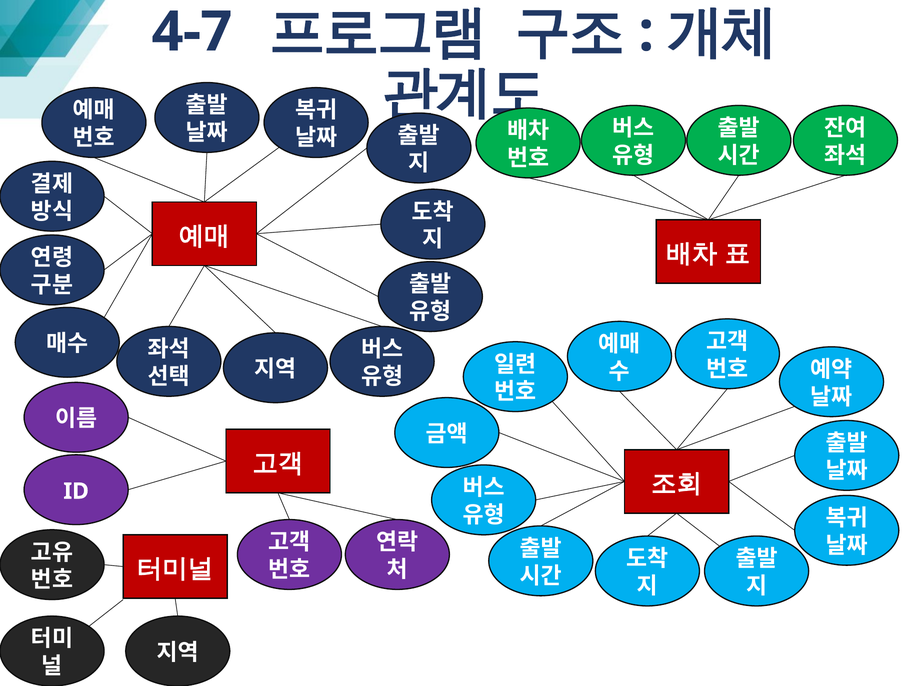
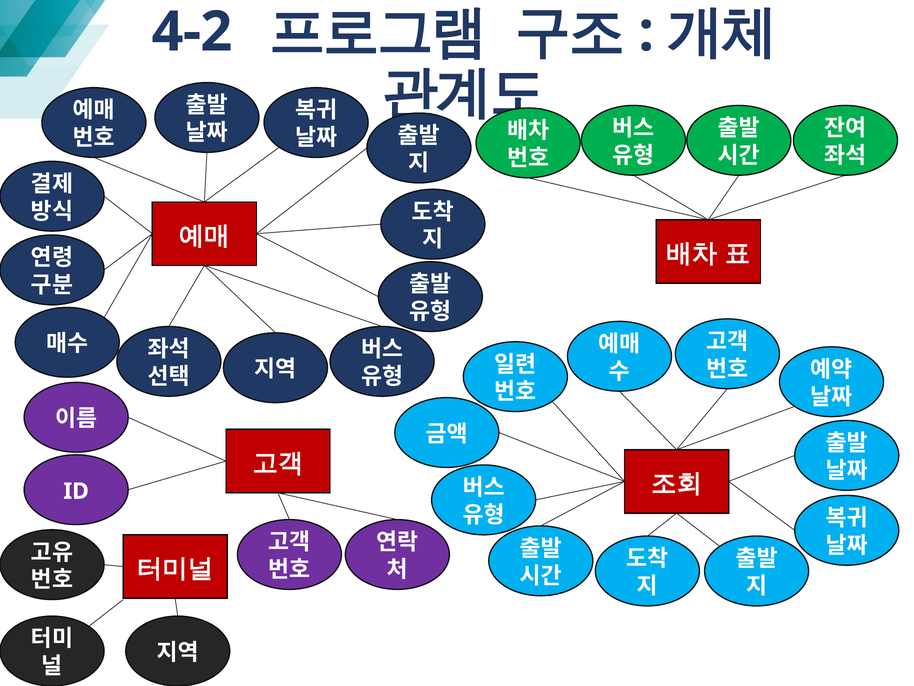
4-7: 4-7 -> 4-2
